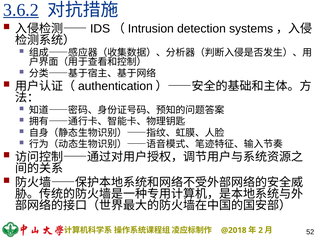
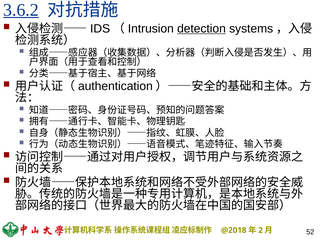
detection underline: none -> present
